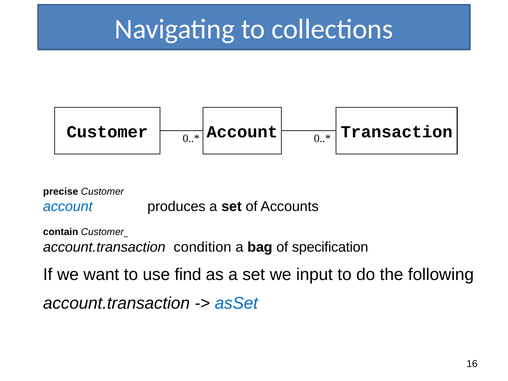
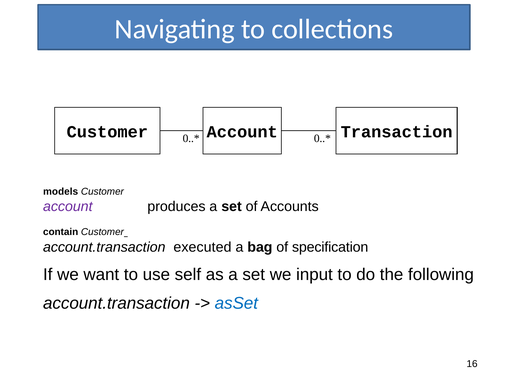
precise: precise -> models
account at (68, 206) colour: blue -> purple
condition: condition -> executed
find: find -> self
